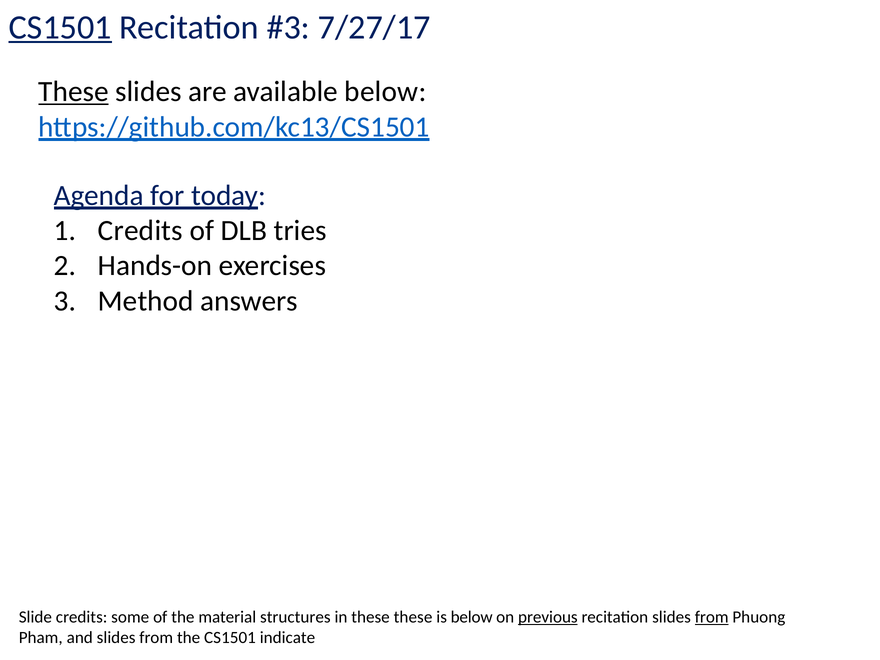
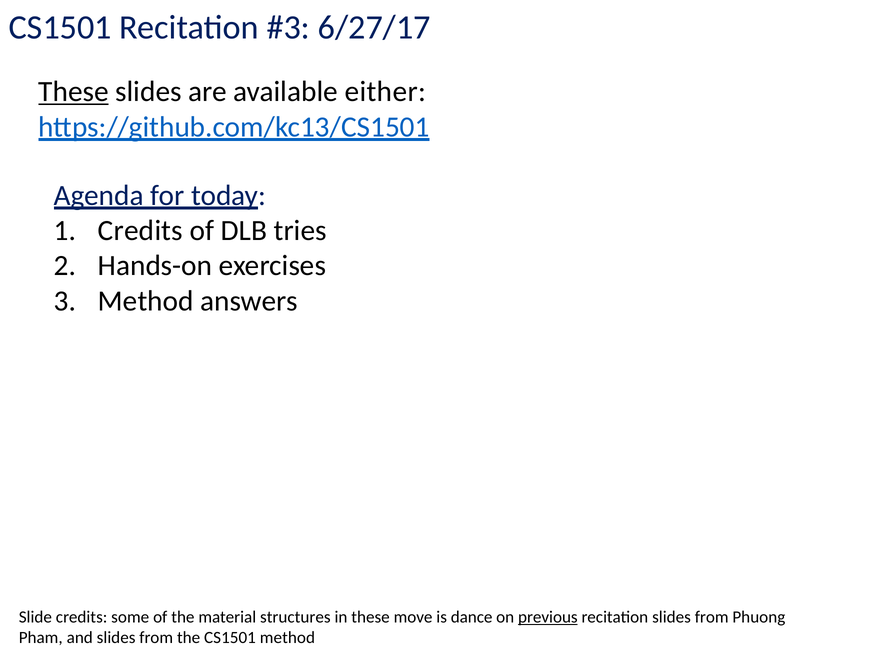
CS1501 at (60, 27) underline: present -> none
7/27/17: 7/27/17 -> 6/27/17
available below: below -> either
these these: these -> move
is below: below -> dance
from at (712, 617) underline: present -> none
CS1501 indicate: indicate -> method
